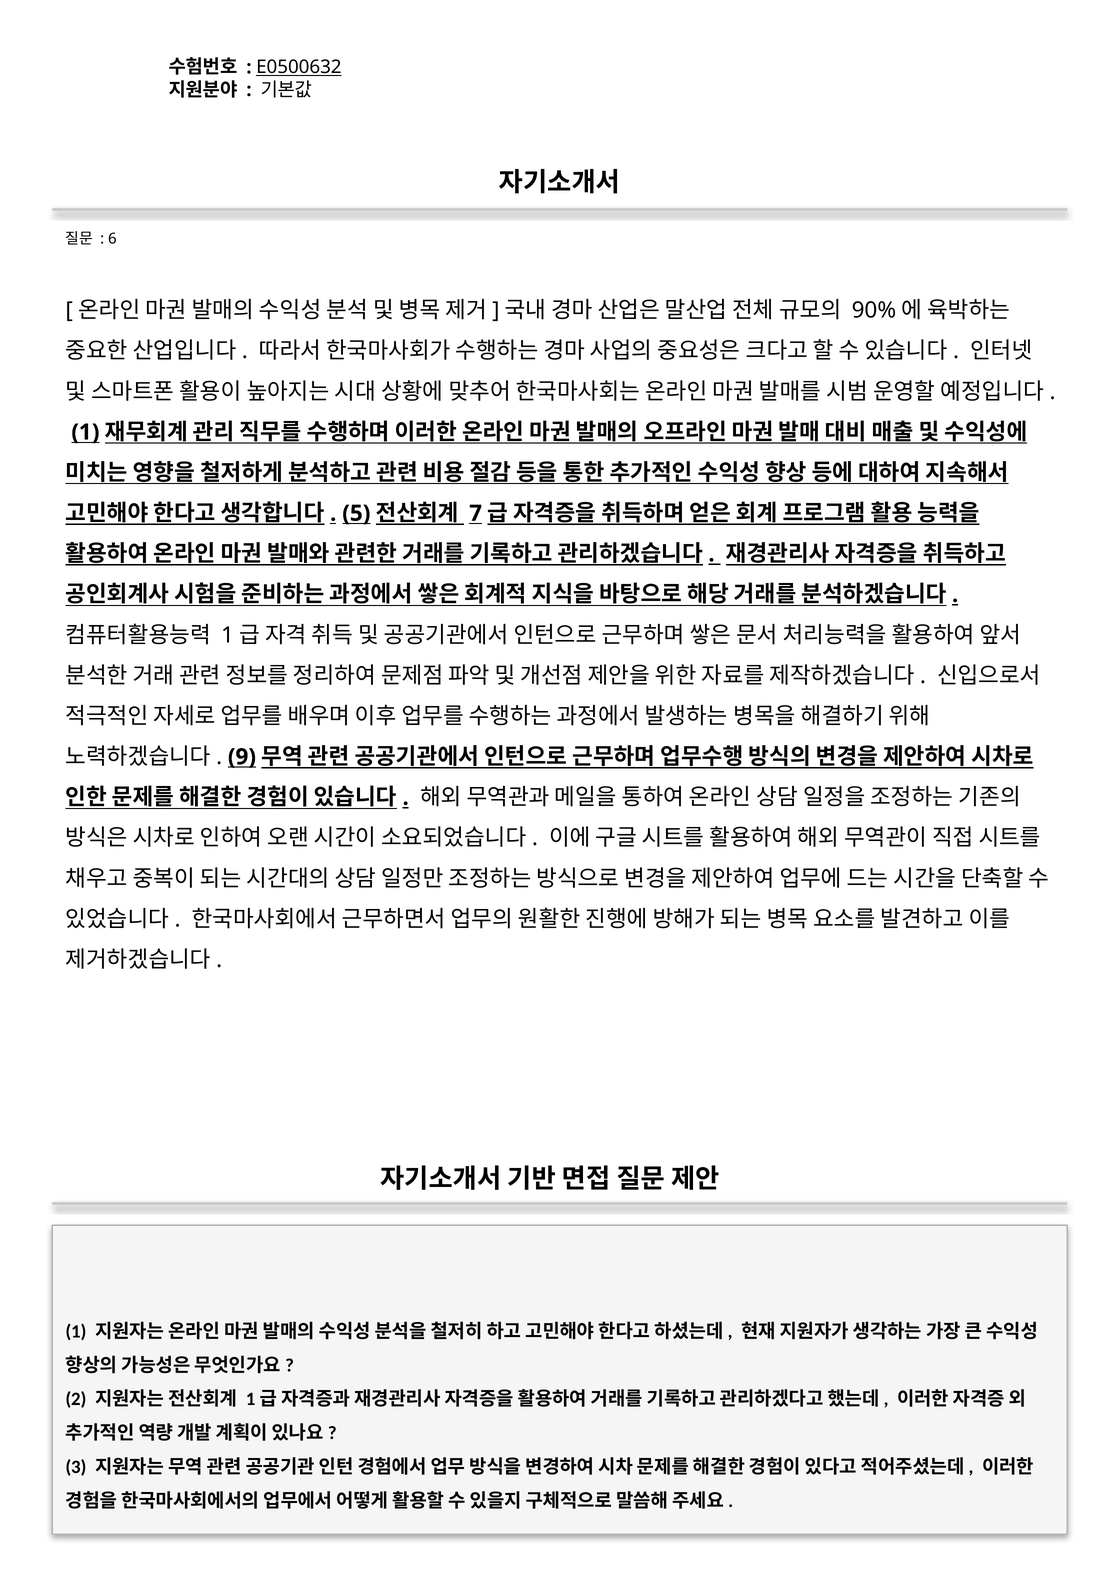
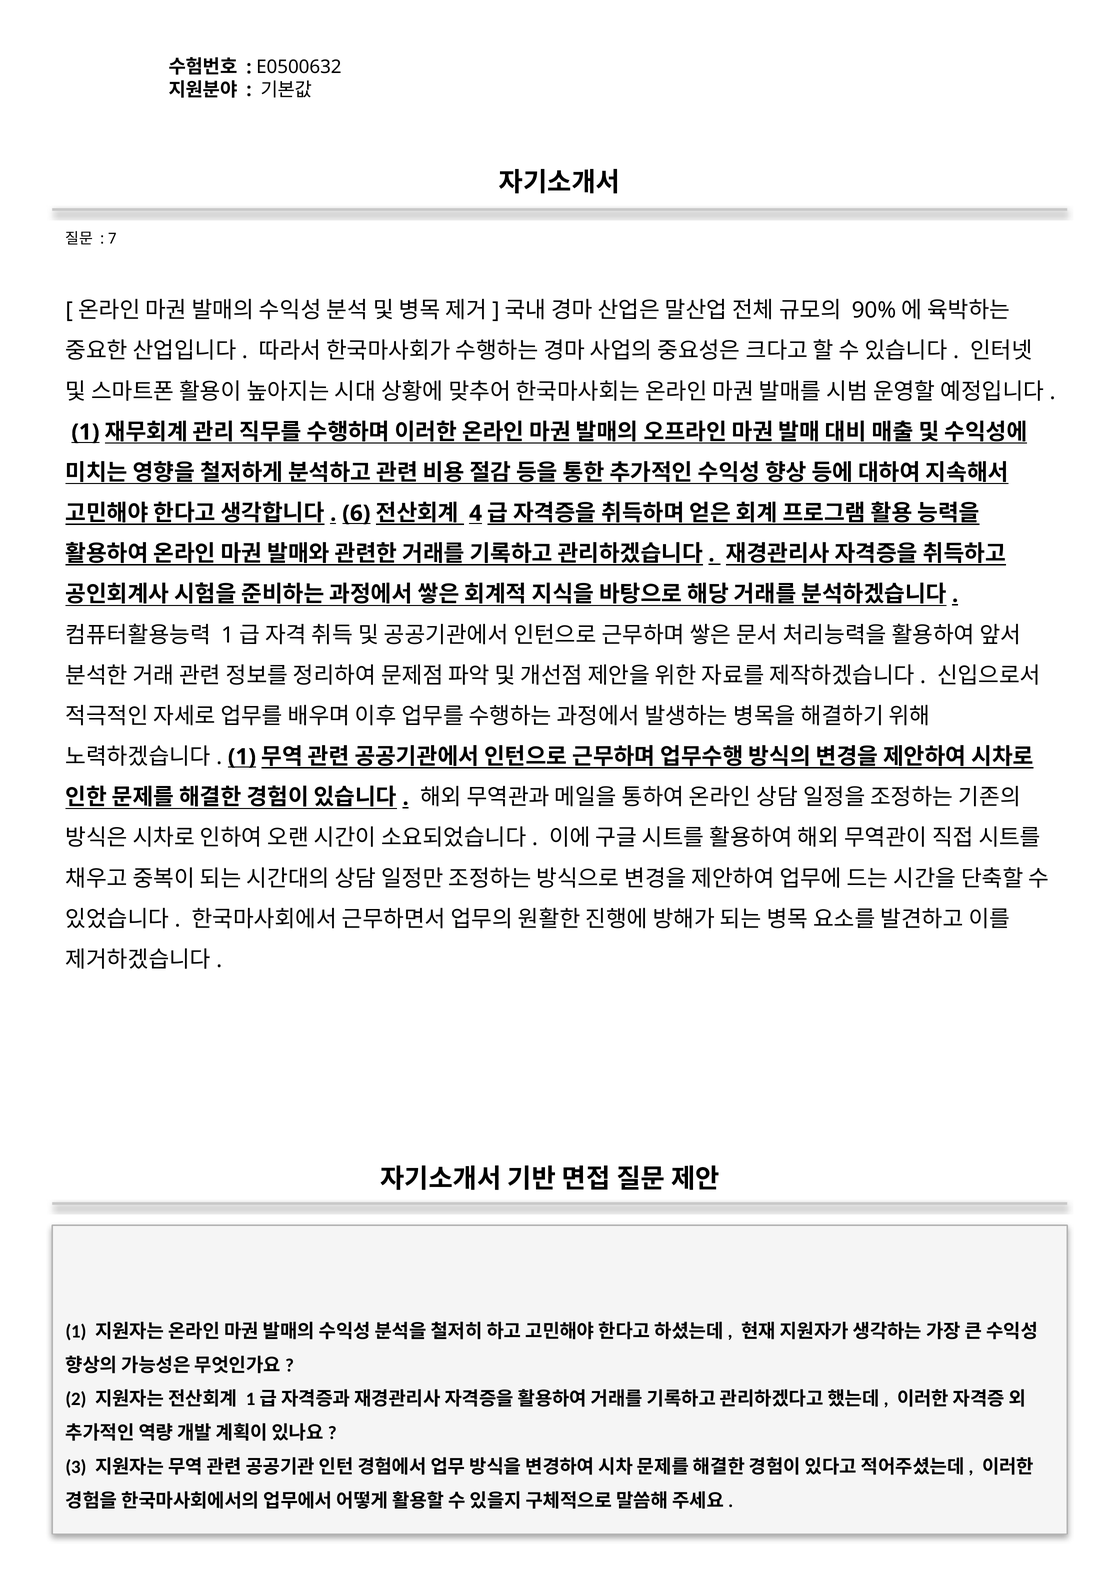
E0500632 underline: present -> none
6: 6 -> 7
5: 5 -> 6
7: 7 -> 4
9 at (242, 757): 9 -> 1
